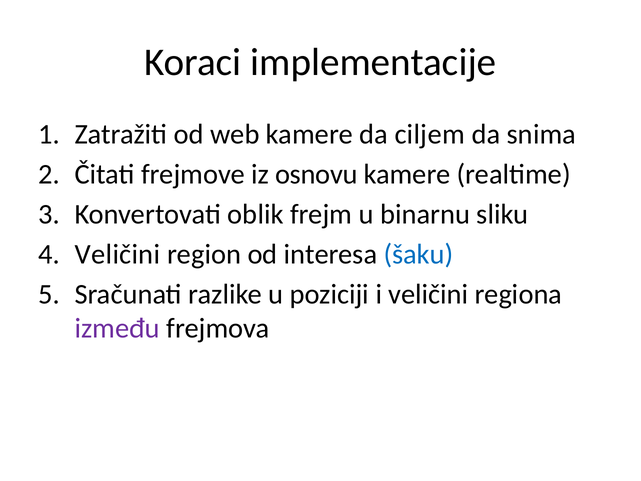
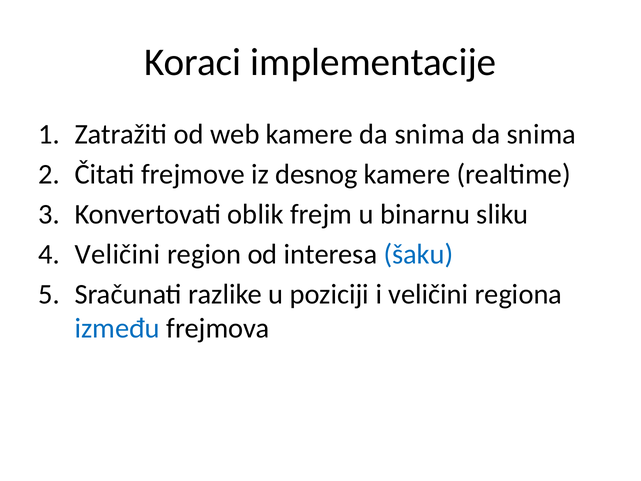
kamere da ciljem: ciljem -> snima
osnovu: osnovu -> desnog
između colour: purple -> blue
